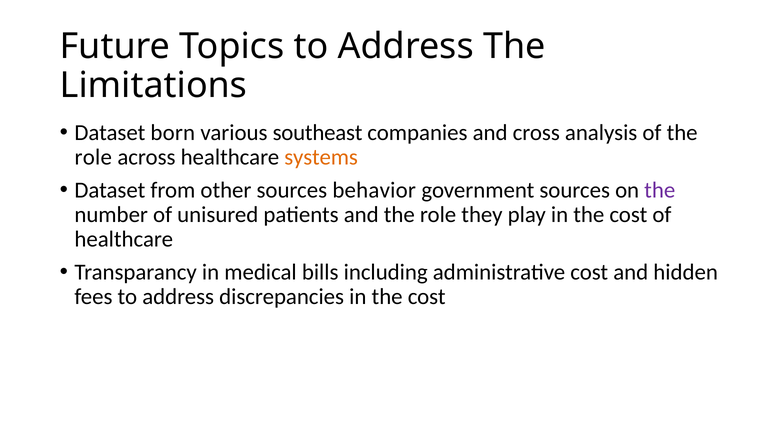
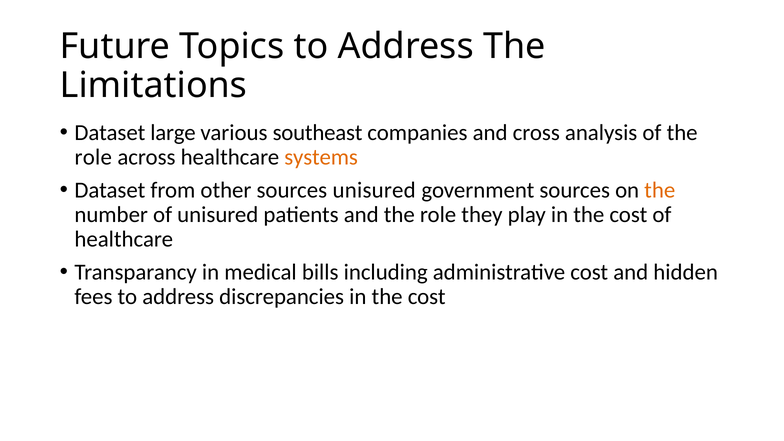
born: born -> large
sources behavior: behavior -> unisured
the at (660, 190) colour: purple -> orange
